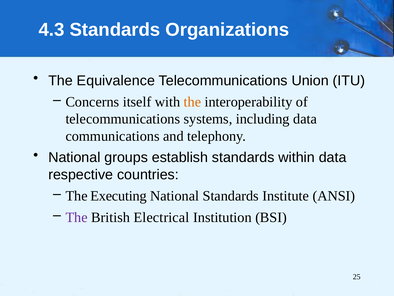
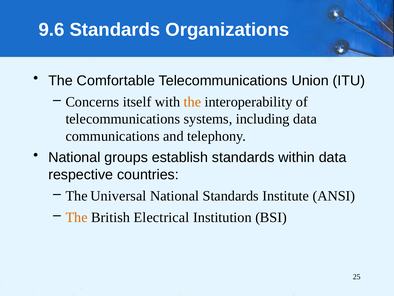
4.3: 4.3 -> 9.6
Equivalence: Equivalence -> Comfortable
Executing: Executing -> Universal
The at (77, 217) colour: purple -> orange
